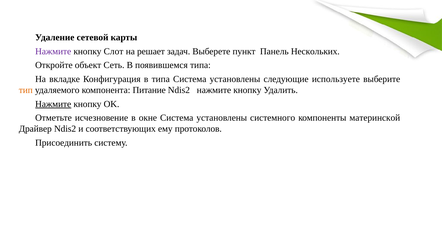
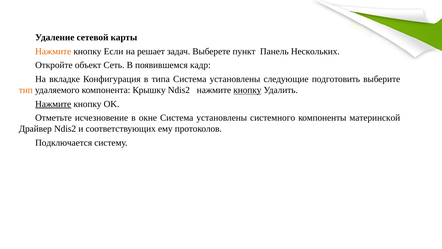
Нажмите at (53, 51) colour: purple -> orange
Слот: Слот -> Если
появившемся типа: типа -> кадр
используете: используете -> подготовить
Питание: Питание -> Крышку
кнопку at (247, 90) underline: none -> present
Присоединить: Присоединить -> Подключается
